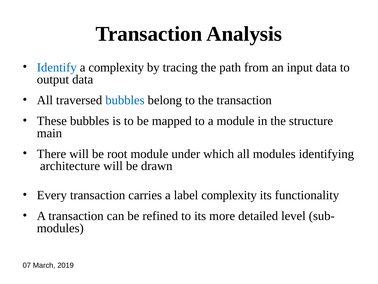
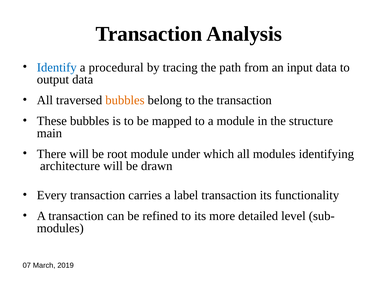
a complexity: complexity -> procedural
bubbles at (125, 100) colour: blue -> orange
label complexity: complexity -> transaction
